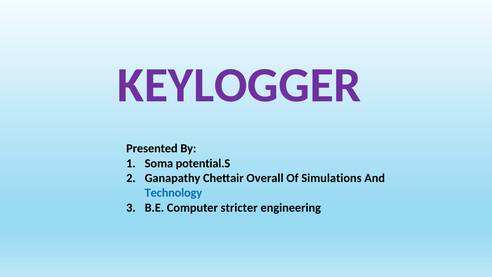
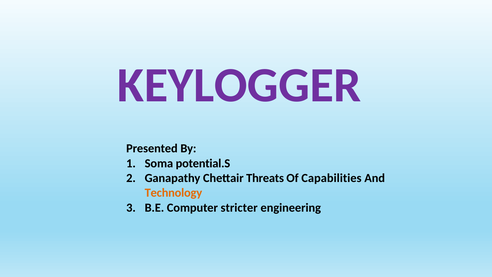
Overall: Overall -> Threats
Simulations: Simulations -> Capabilities
Technology colour: blue -> orange
